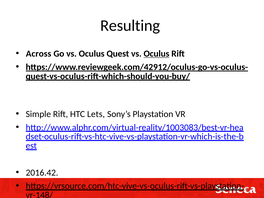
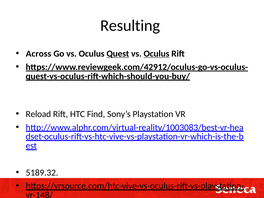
Quest underline: none -> present
Simple: Simple -> Reload
Lets: Lets -> Find
2016.42: 2016.42 -> 5189.32
